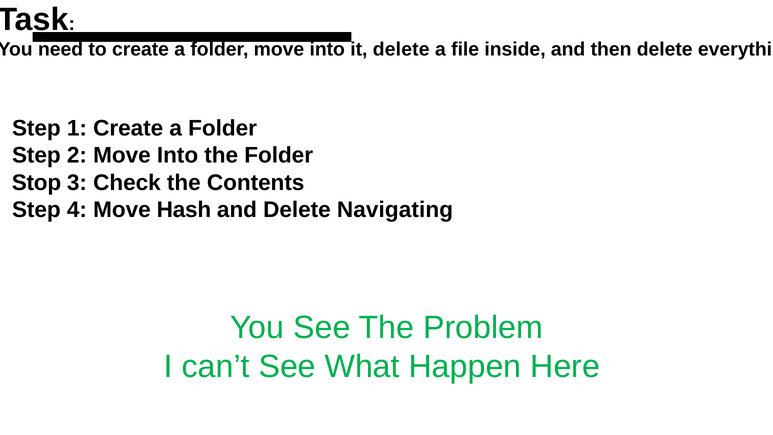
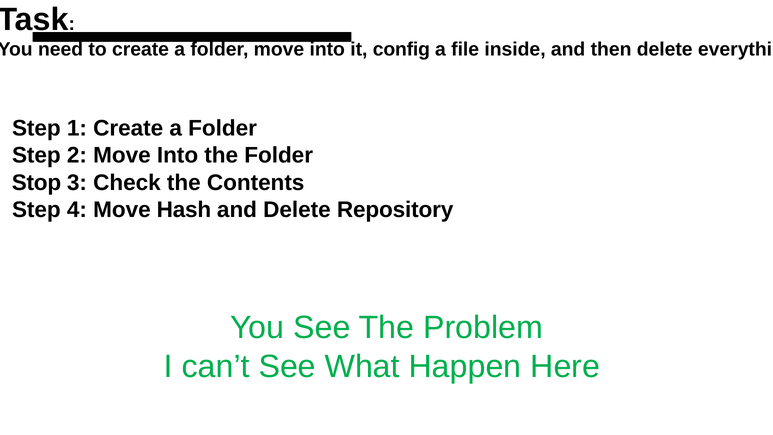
it delete: delete -> config
Navigating: Navigating -> Repository
